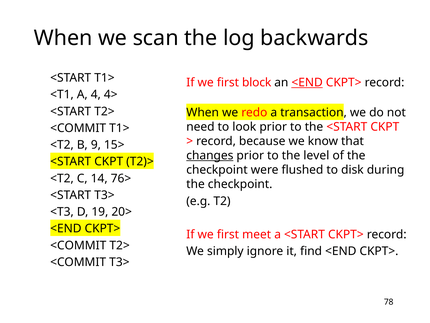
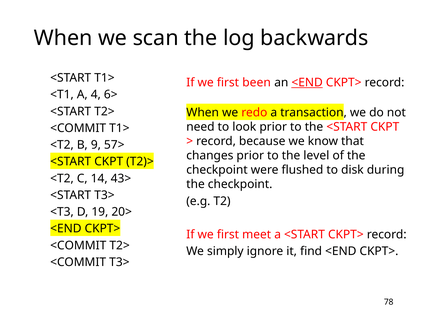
block: block -> been
4>: 4> -> 6>
15>: 15> -> 57>
changes underline: present -> none
76>: 76> -> 43>
